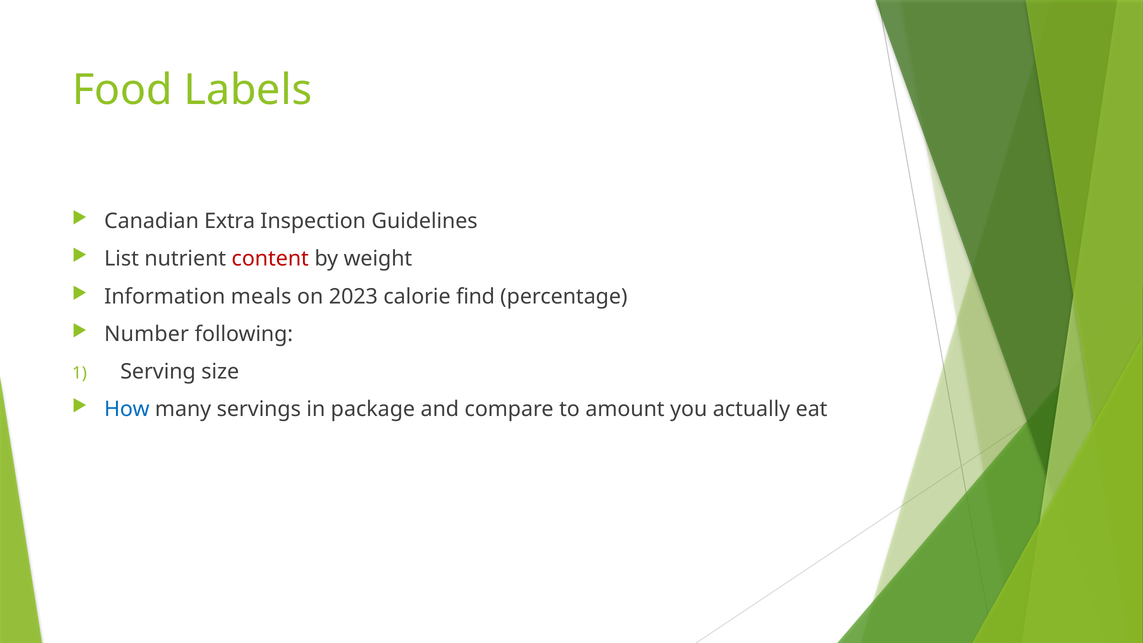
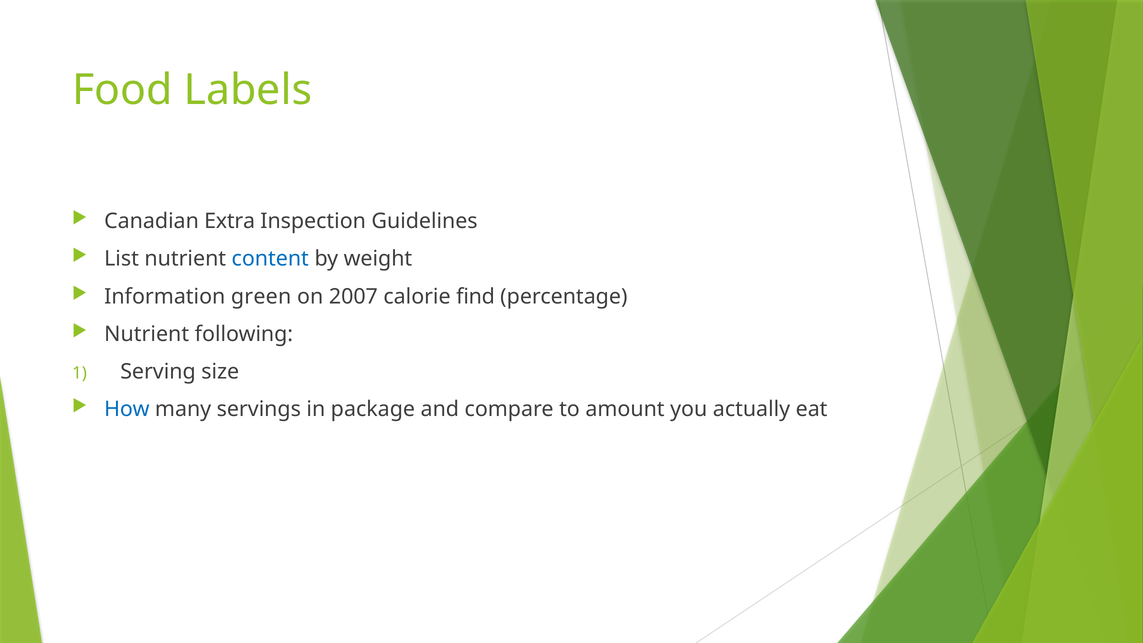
content colour: red -> blue
meals: meals -> green
2023: 2023 -> 2007
Number at (147, 334): Number -> Nutrient
